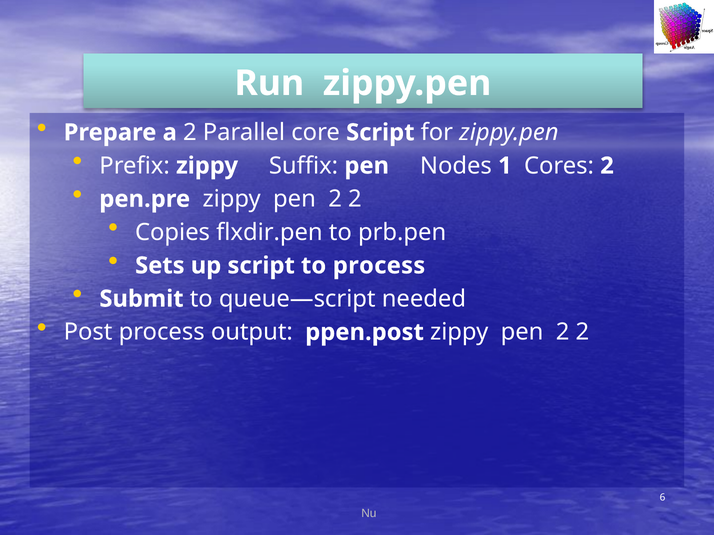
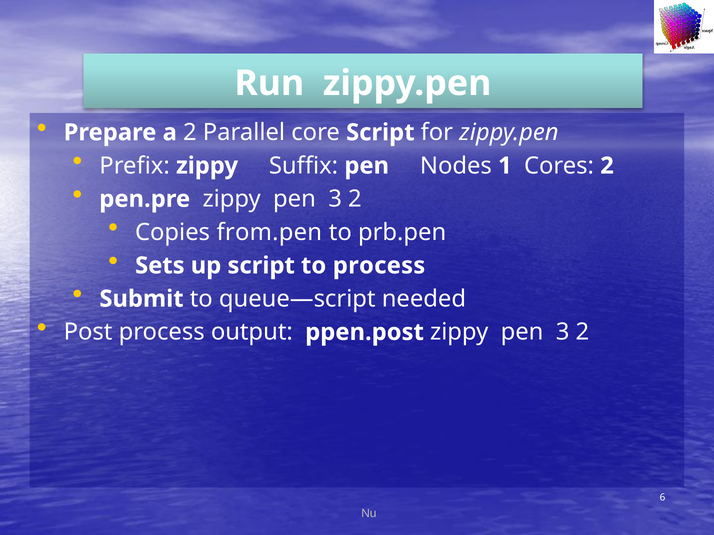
pen.pre zippy pen 2: 2 -> 3
flxdir.pen: flxdir.pen -> from.pen
ppen.post zippy pen 2: 2 -> 3
